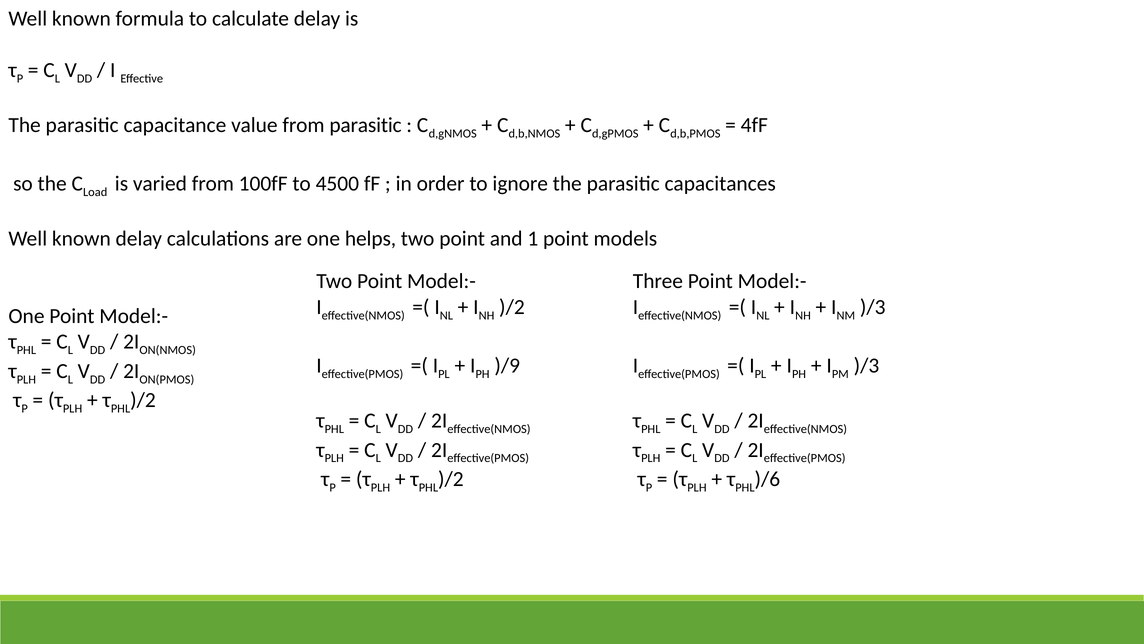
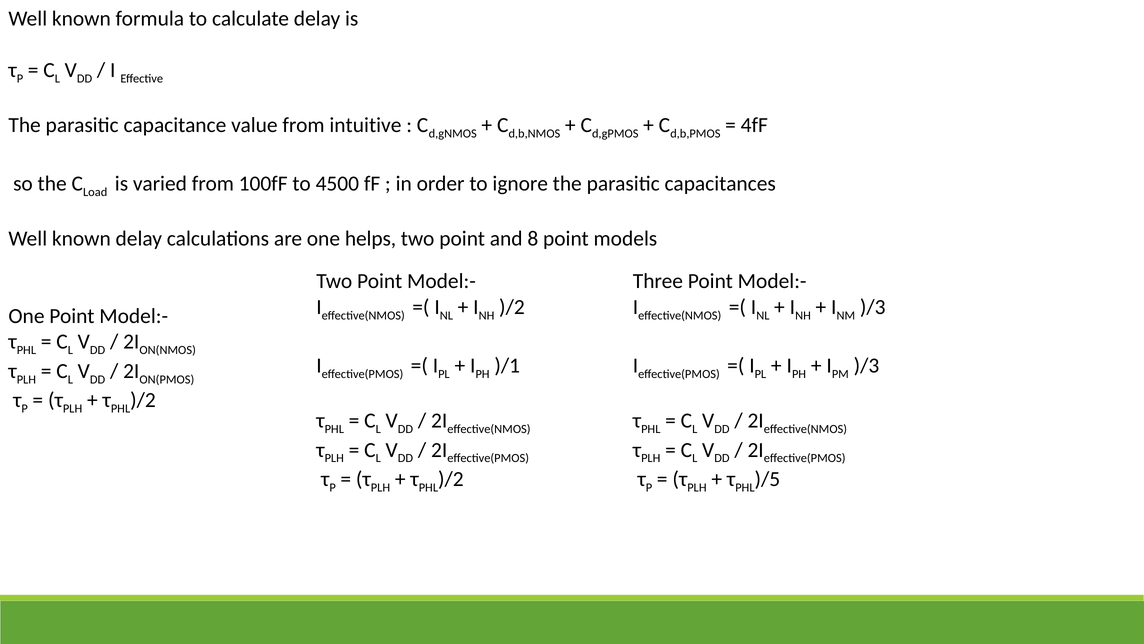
from parasitic: parasitic -> intuitive
1: 1 -> 8
)/9: )/9 -> )/1
)/6: )/6 -> )/5
